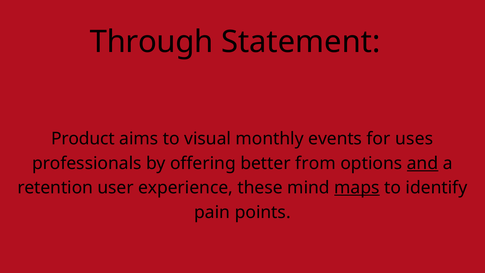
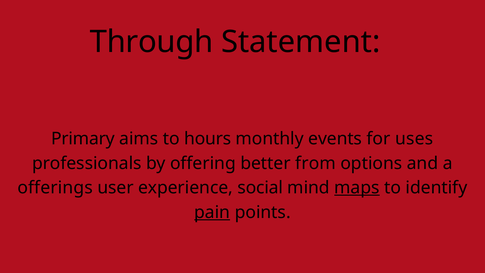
Product: Product -> Primary
visual: visual -> hours
and underline: present -> none
retention: retention -> offerings
these: these -> social
pain underline: none -> present
